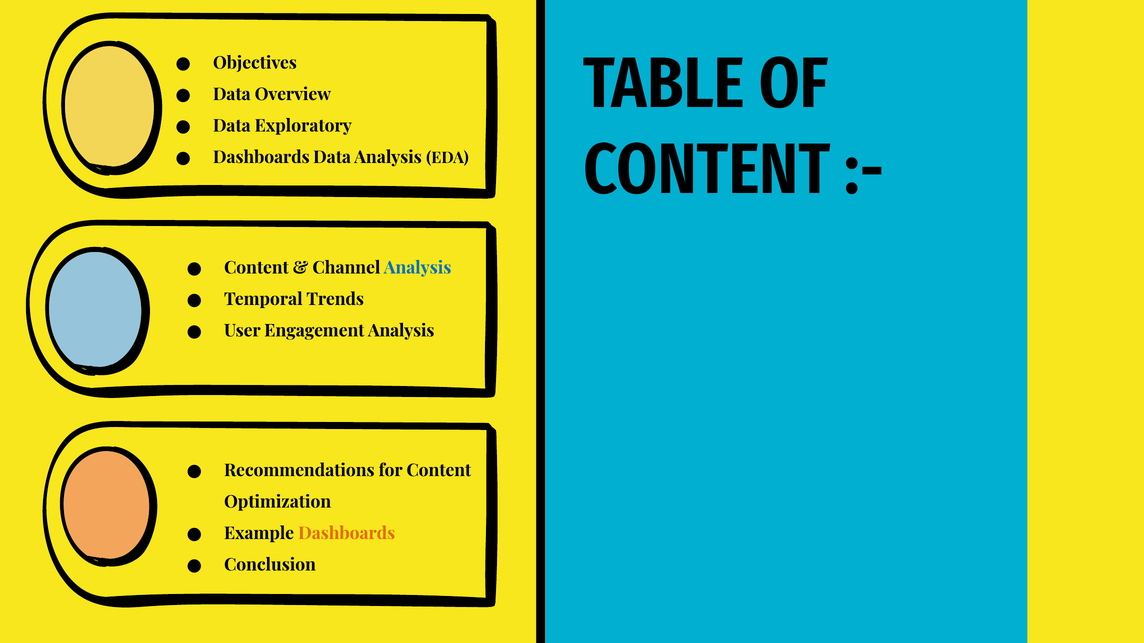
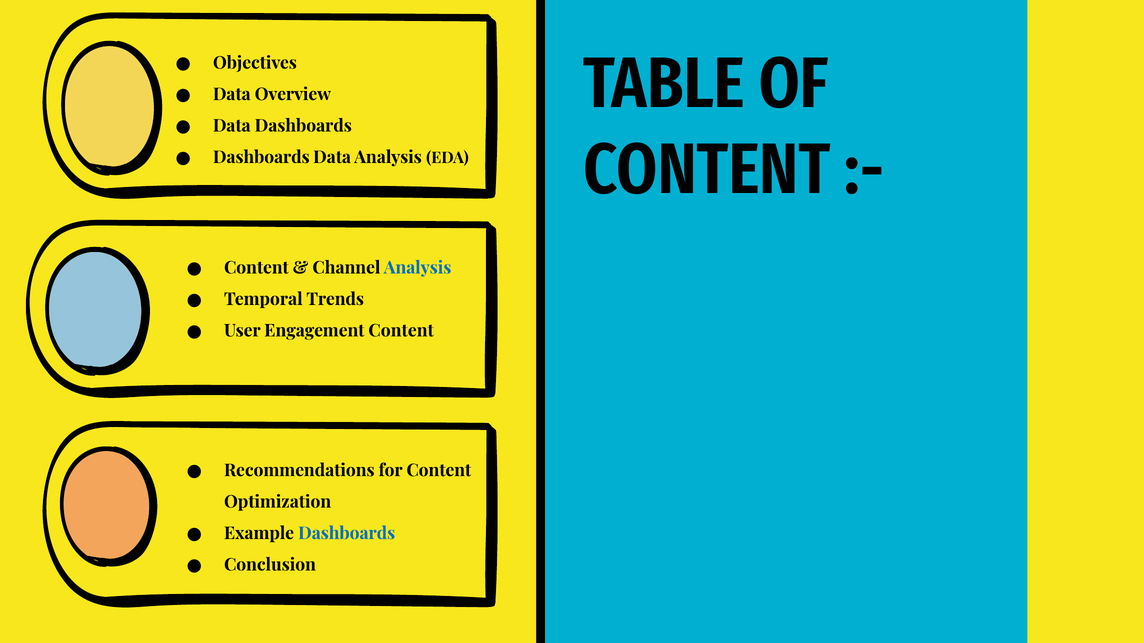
Data Exploratory: Exploratory -> Dashboards
Engagement Analysis: Analysis -> Content
Dashboards at (347, 534) colour: orange -> blue
